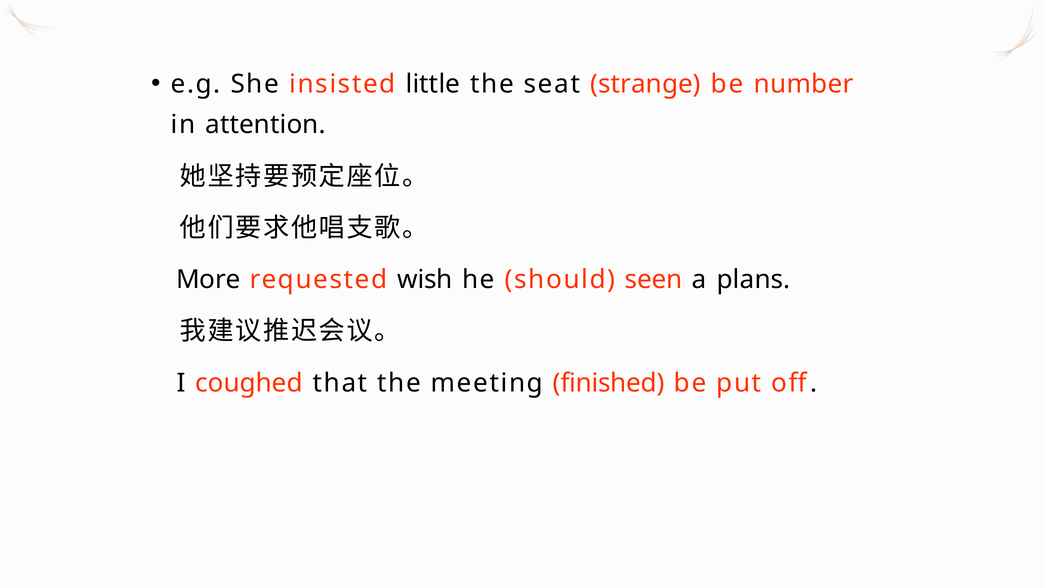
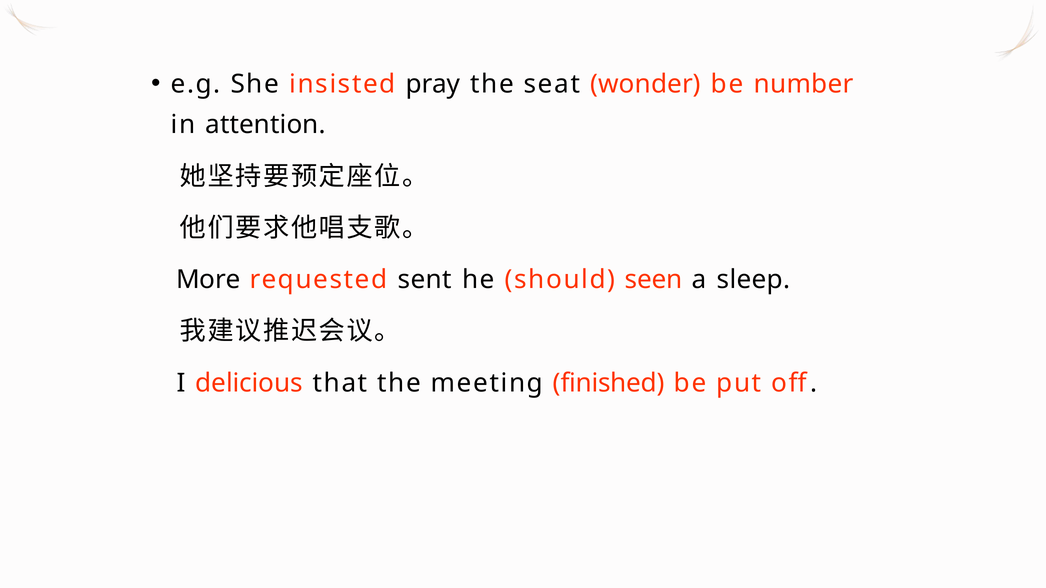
little: little -> pray
strange: strange -> wonder
wish: wish -> sent
plans: plans -> sleep
coughed: coughed -> delicious
